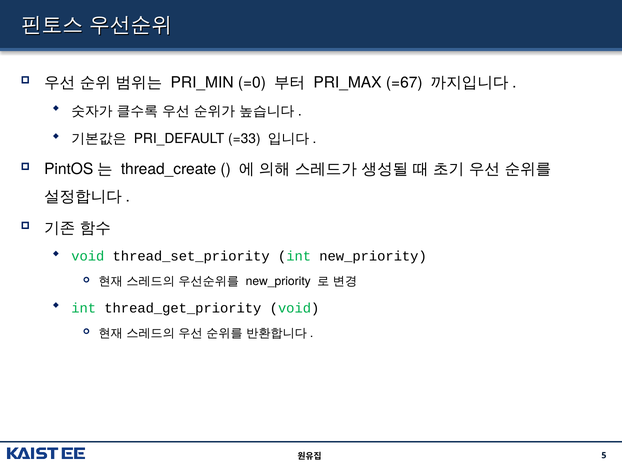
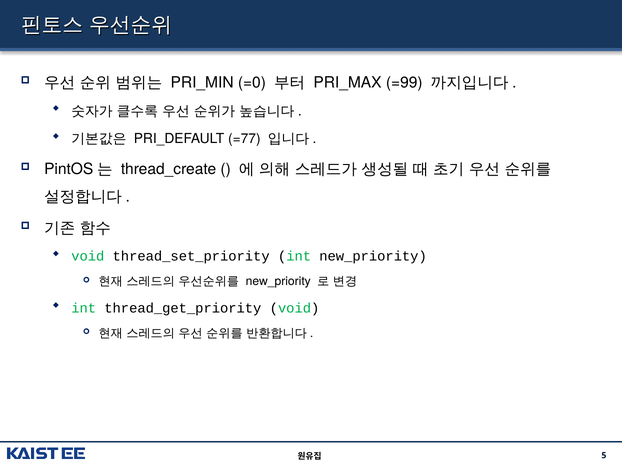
=67: =67 -> =99
=33: =33 -> =77
